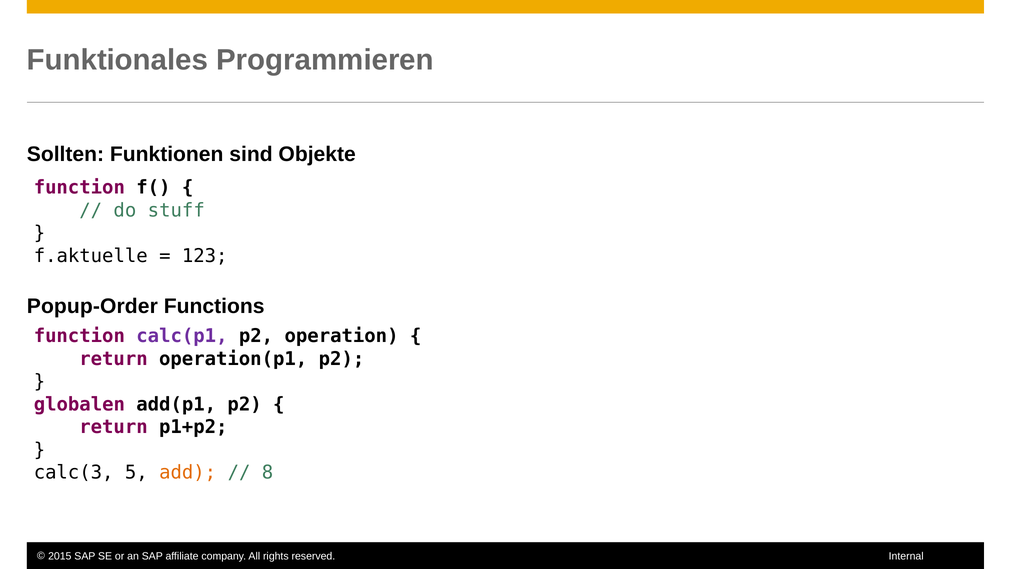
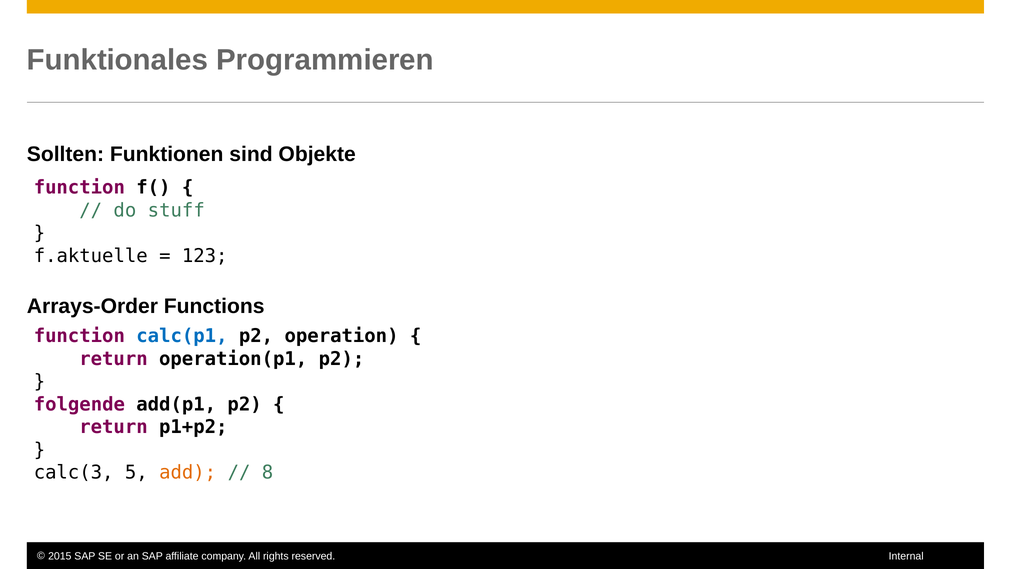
Popup-Order: Popup-Order -> Arrays-Order
calc(p1 colour: purple -> blue
globalen: globalen -> folgende
